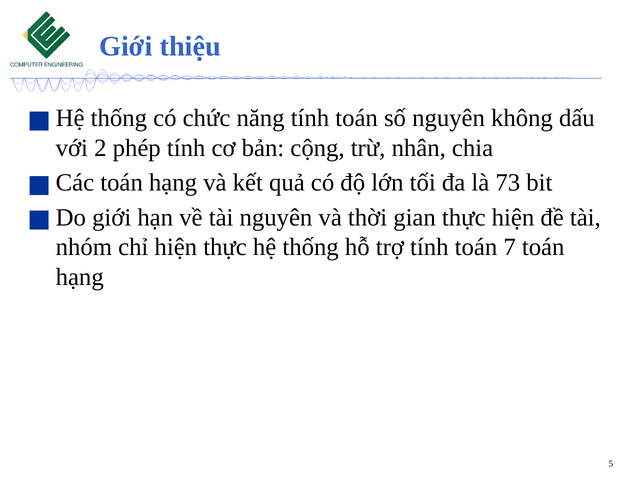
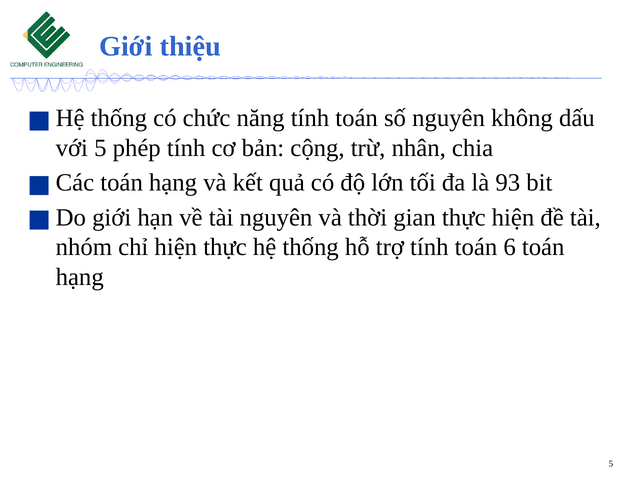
với 2: 2 -> 5
73: 73 -> 93
7: 7 -> 6
